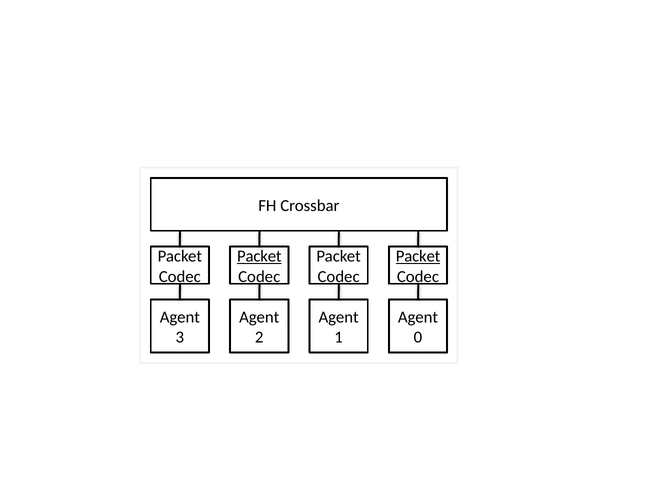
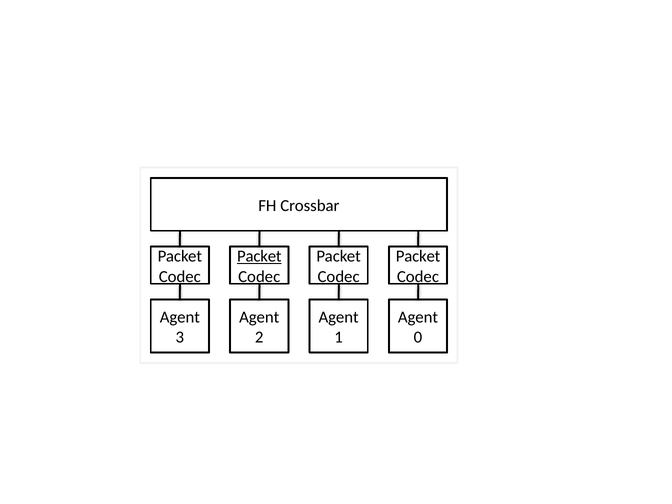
Packet at (418, 256) underline: present -> none
